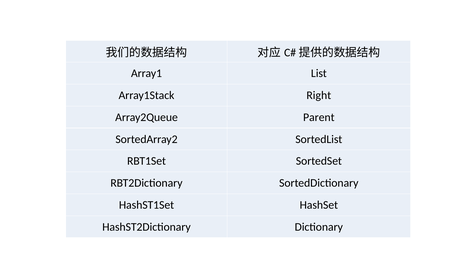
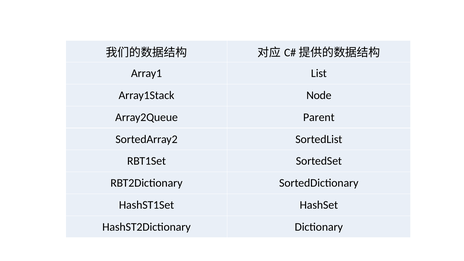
Right: Right -> Node
